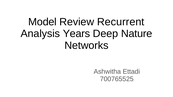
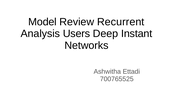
Years: Years -> Users
Nature: Nature -> Instant
